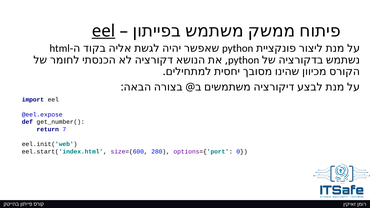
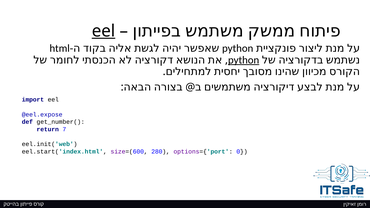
python at (244, 60) underline: none -> present
